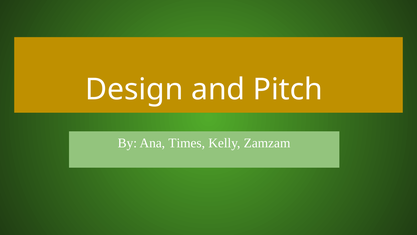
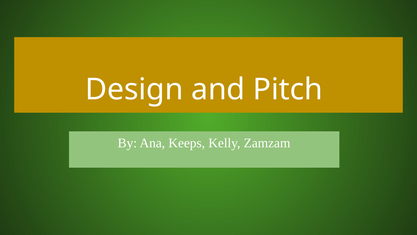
Times: Times -> Keeps
